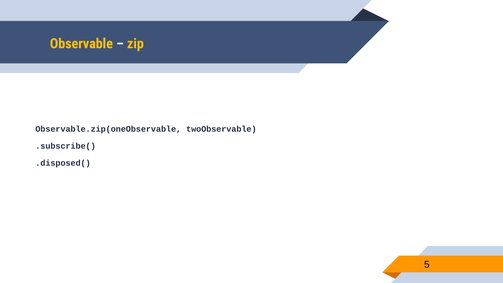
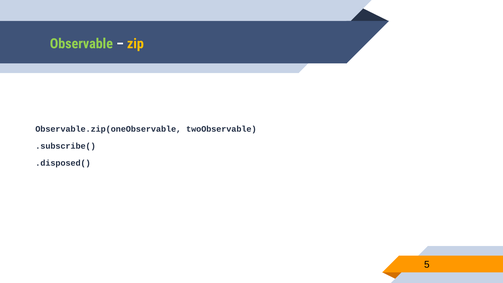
Observable colour: yellow -> light green
